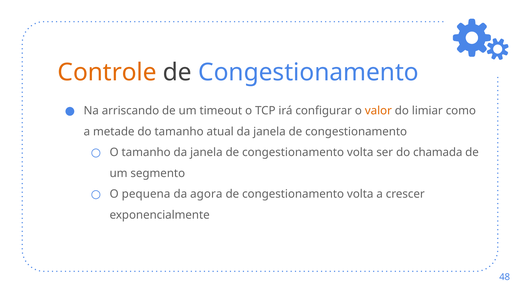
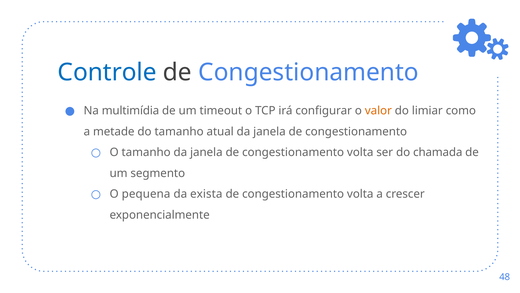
Controle colour: orange -> blue
arriscando: arriscando -> multimídia
agora: agora -> exista
